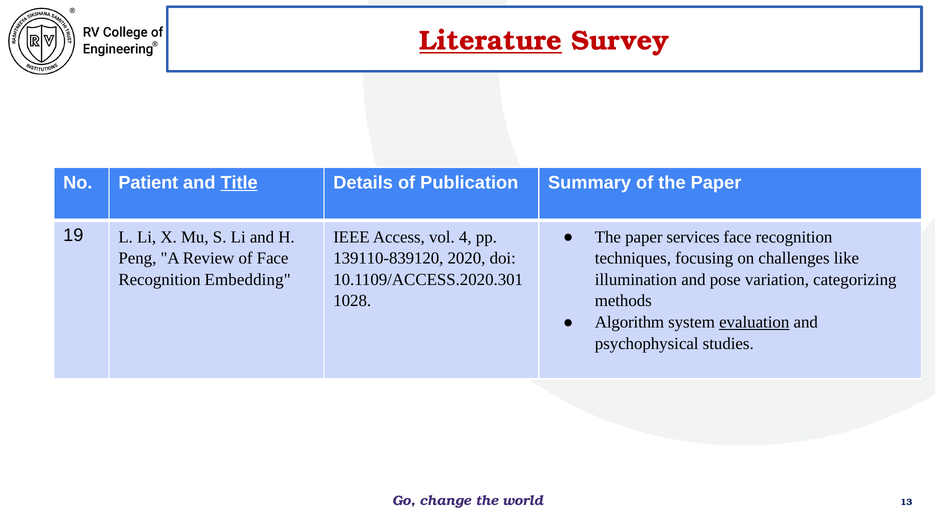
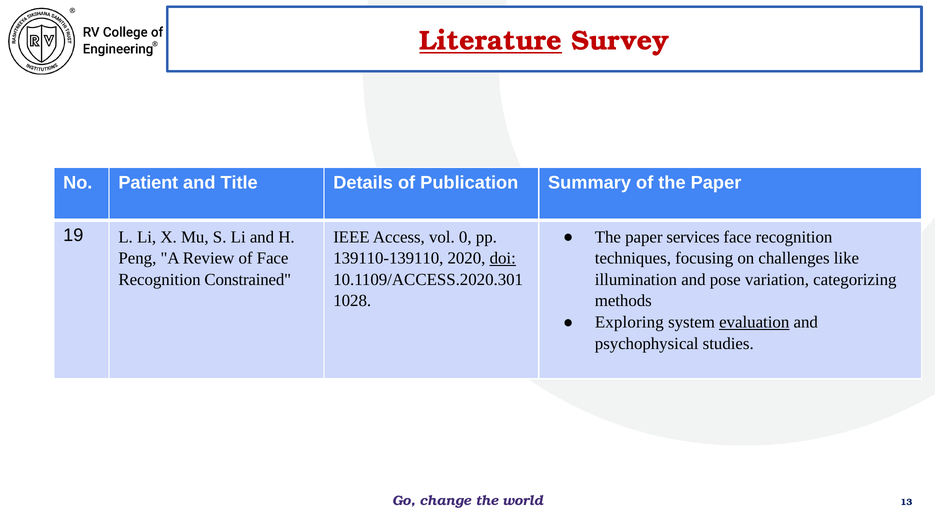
Title underline: present -> none
4: 4 -> 0
139110-839120: 139110-839120 -> 139110-139110
doi underline: none -> present
Embedding: Embedding -> Constrained
Algorithm: Algorithm -> Exploring
